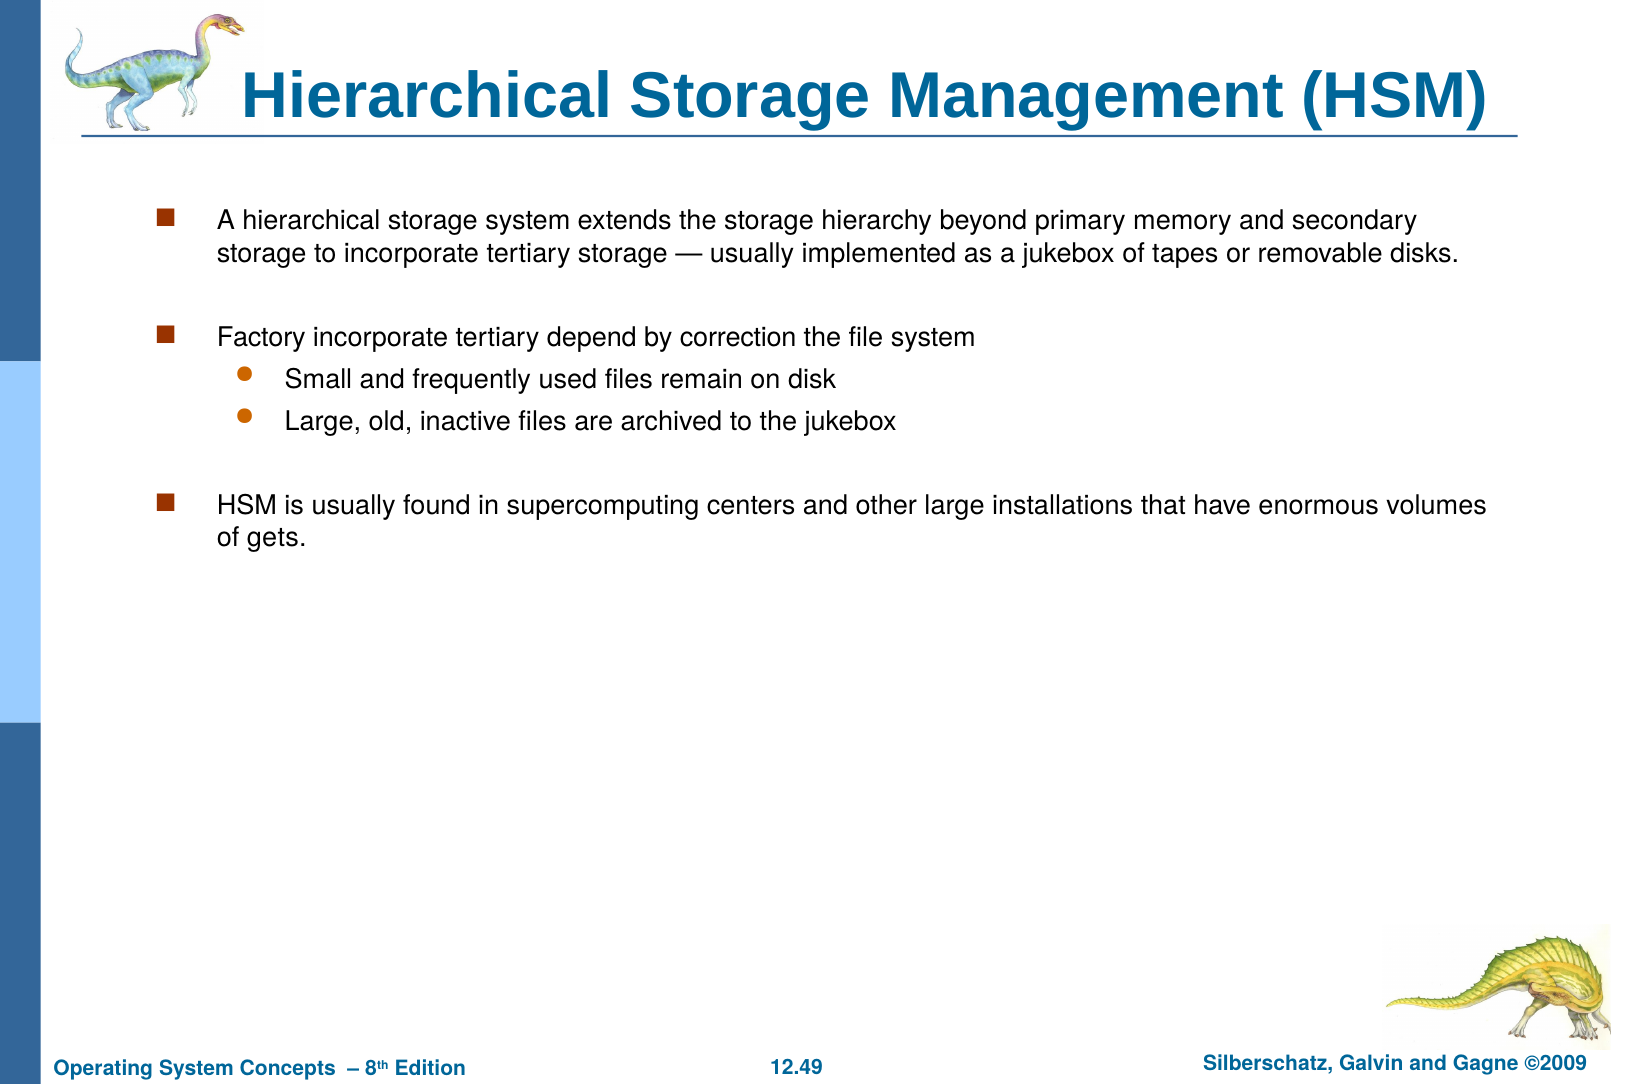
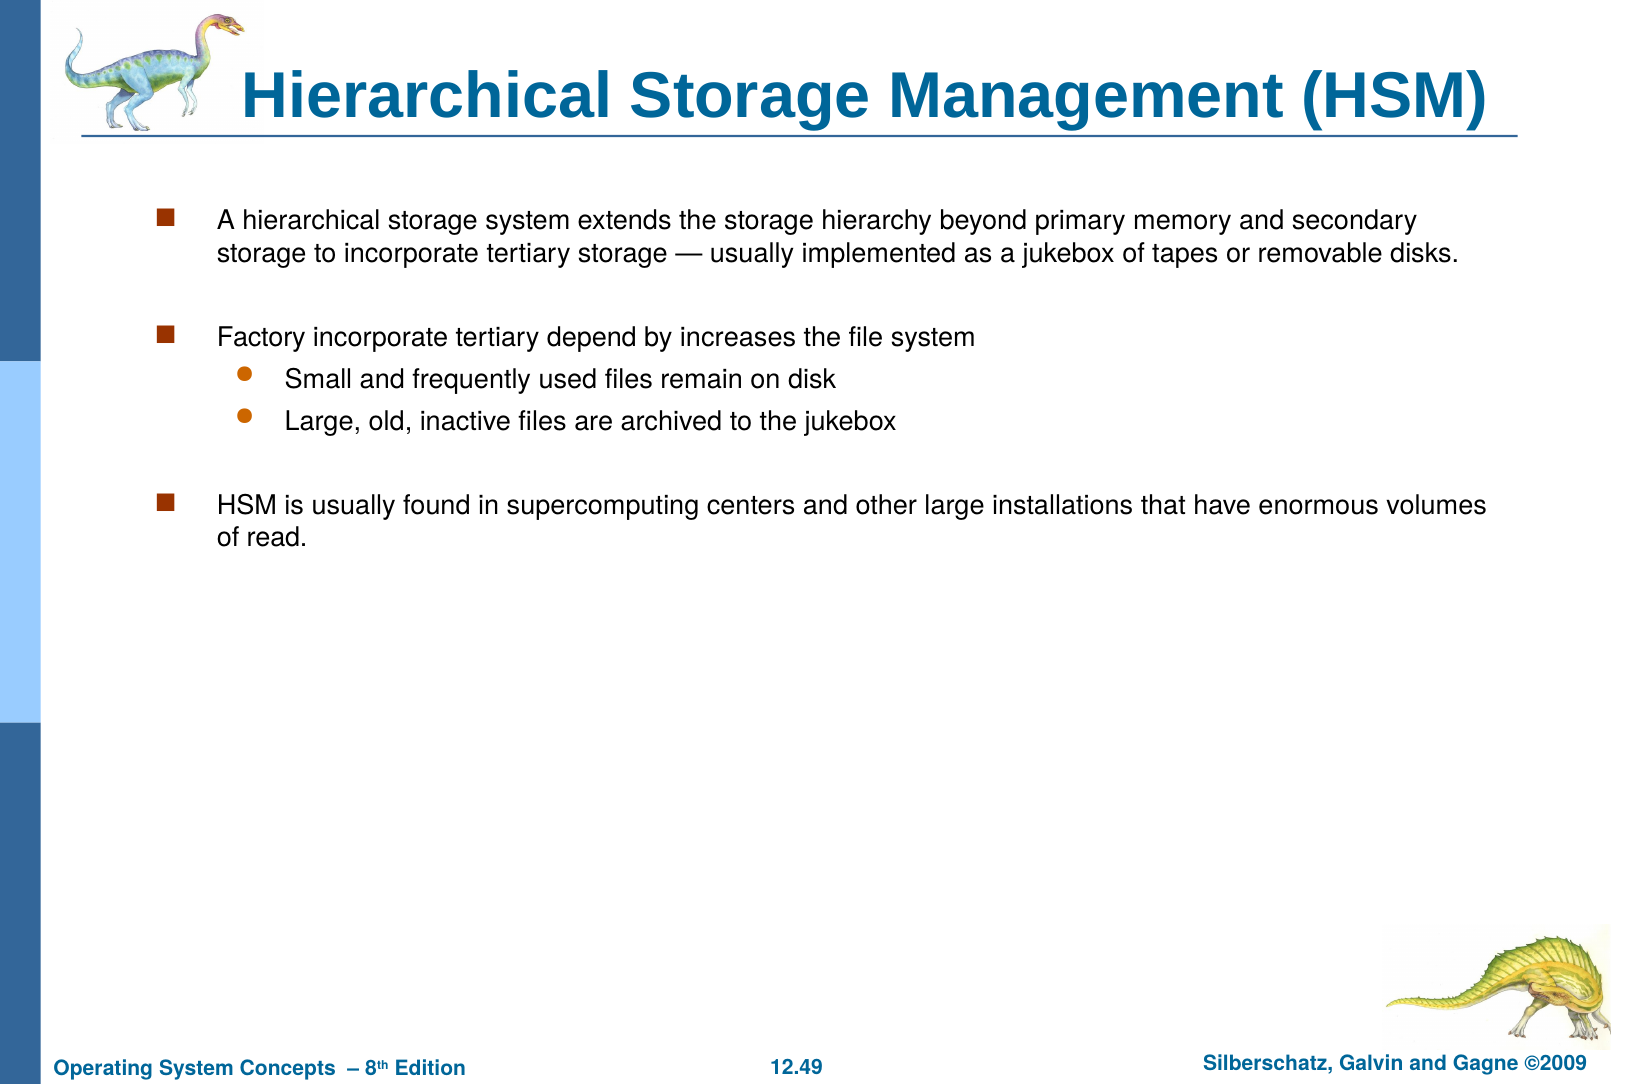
correction: correction -> increases
gets: gets -> read
